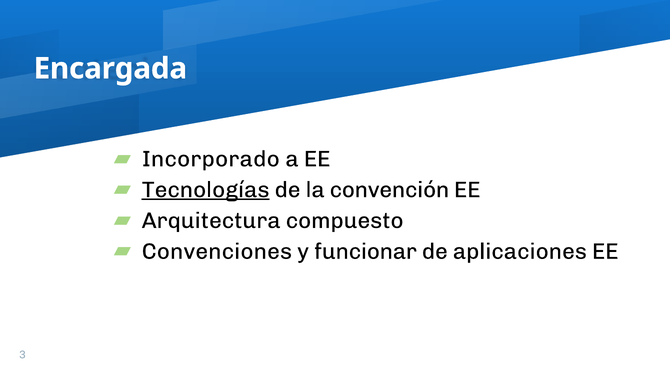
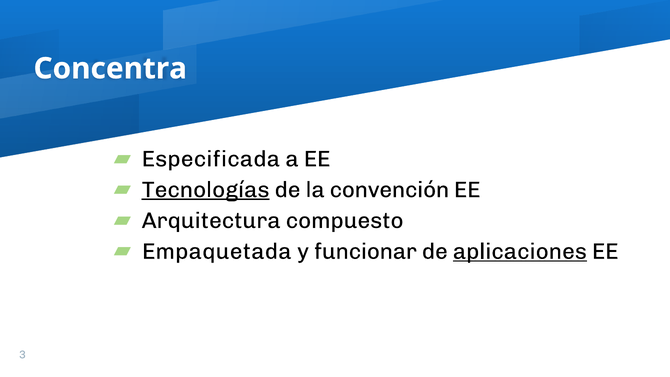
Encargada: Encargada -> Concentra
Incorporado: Incorporado -> Especificada
Convenciones: Convenciones -> Empaquetada
aplicaciones underline: none -> present
